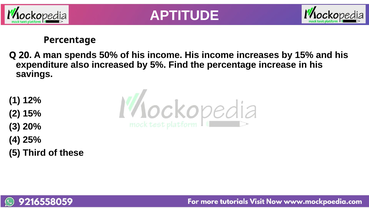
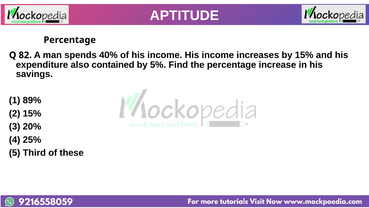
20: 20 -> 82
50%: 50% -> 40%
increased: increased -> contained
12%: 12% -> 89%
